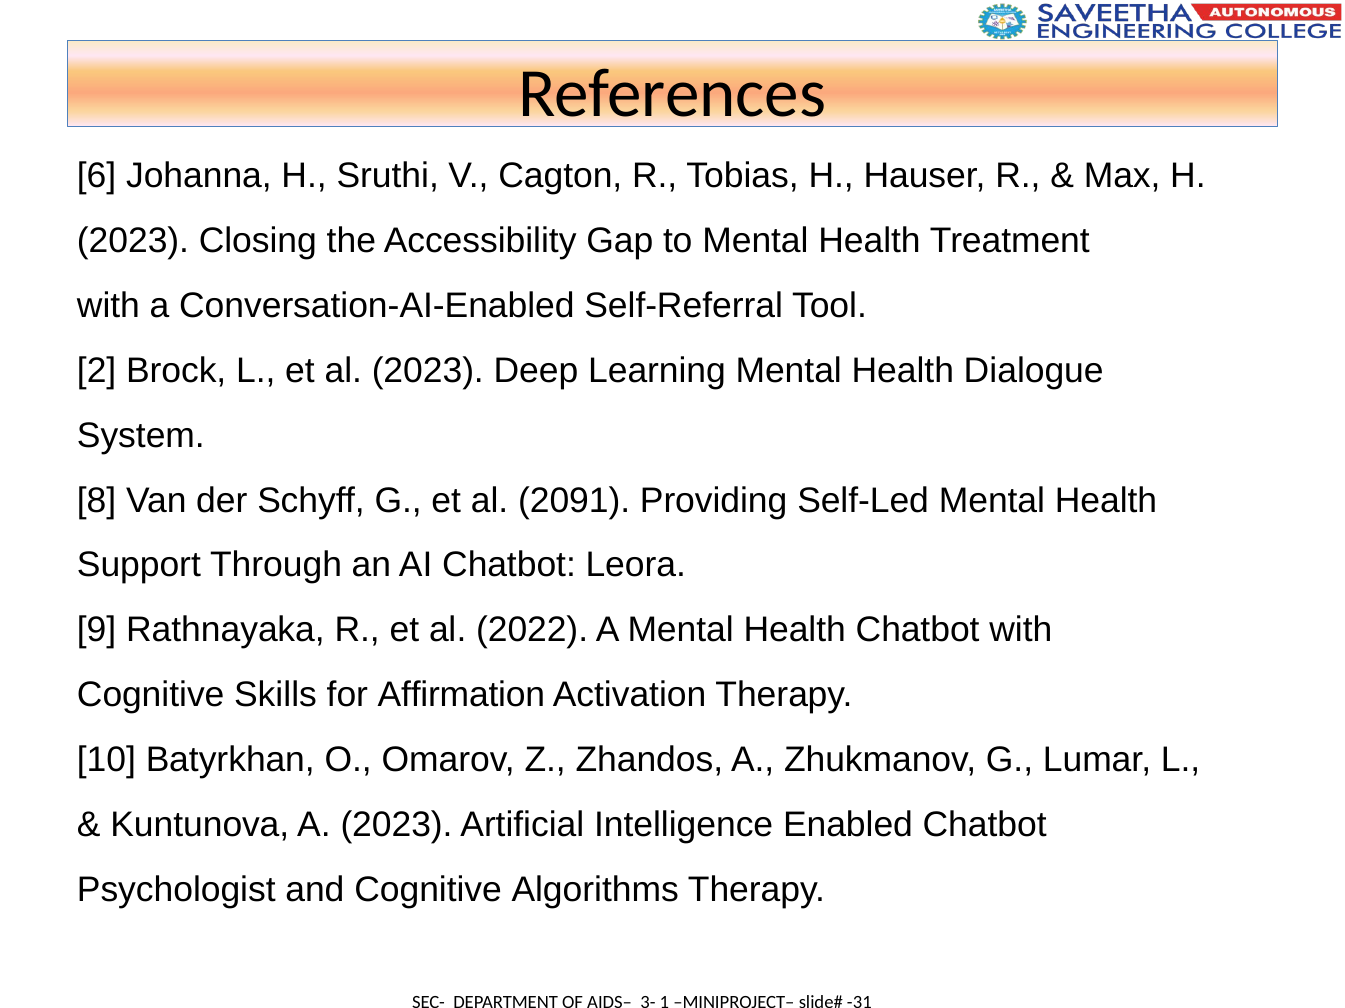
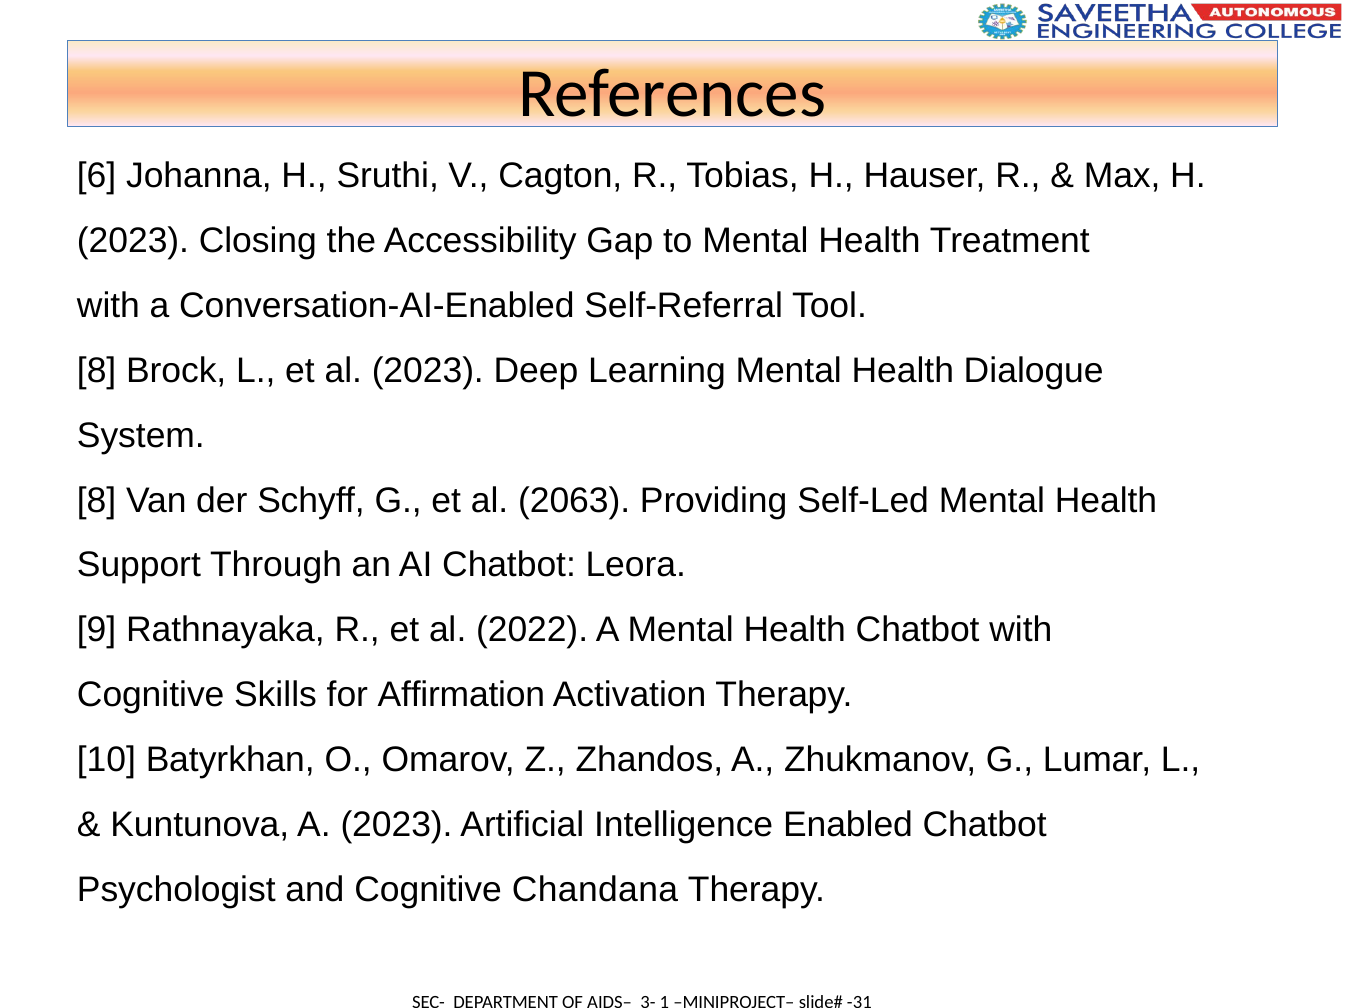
2 at (97, 371): 2 -> 8
2091: 2091 -> 2063
Algorithms: Algorithms -> Chandana
